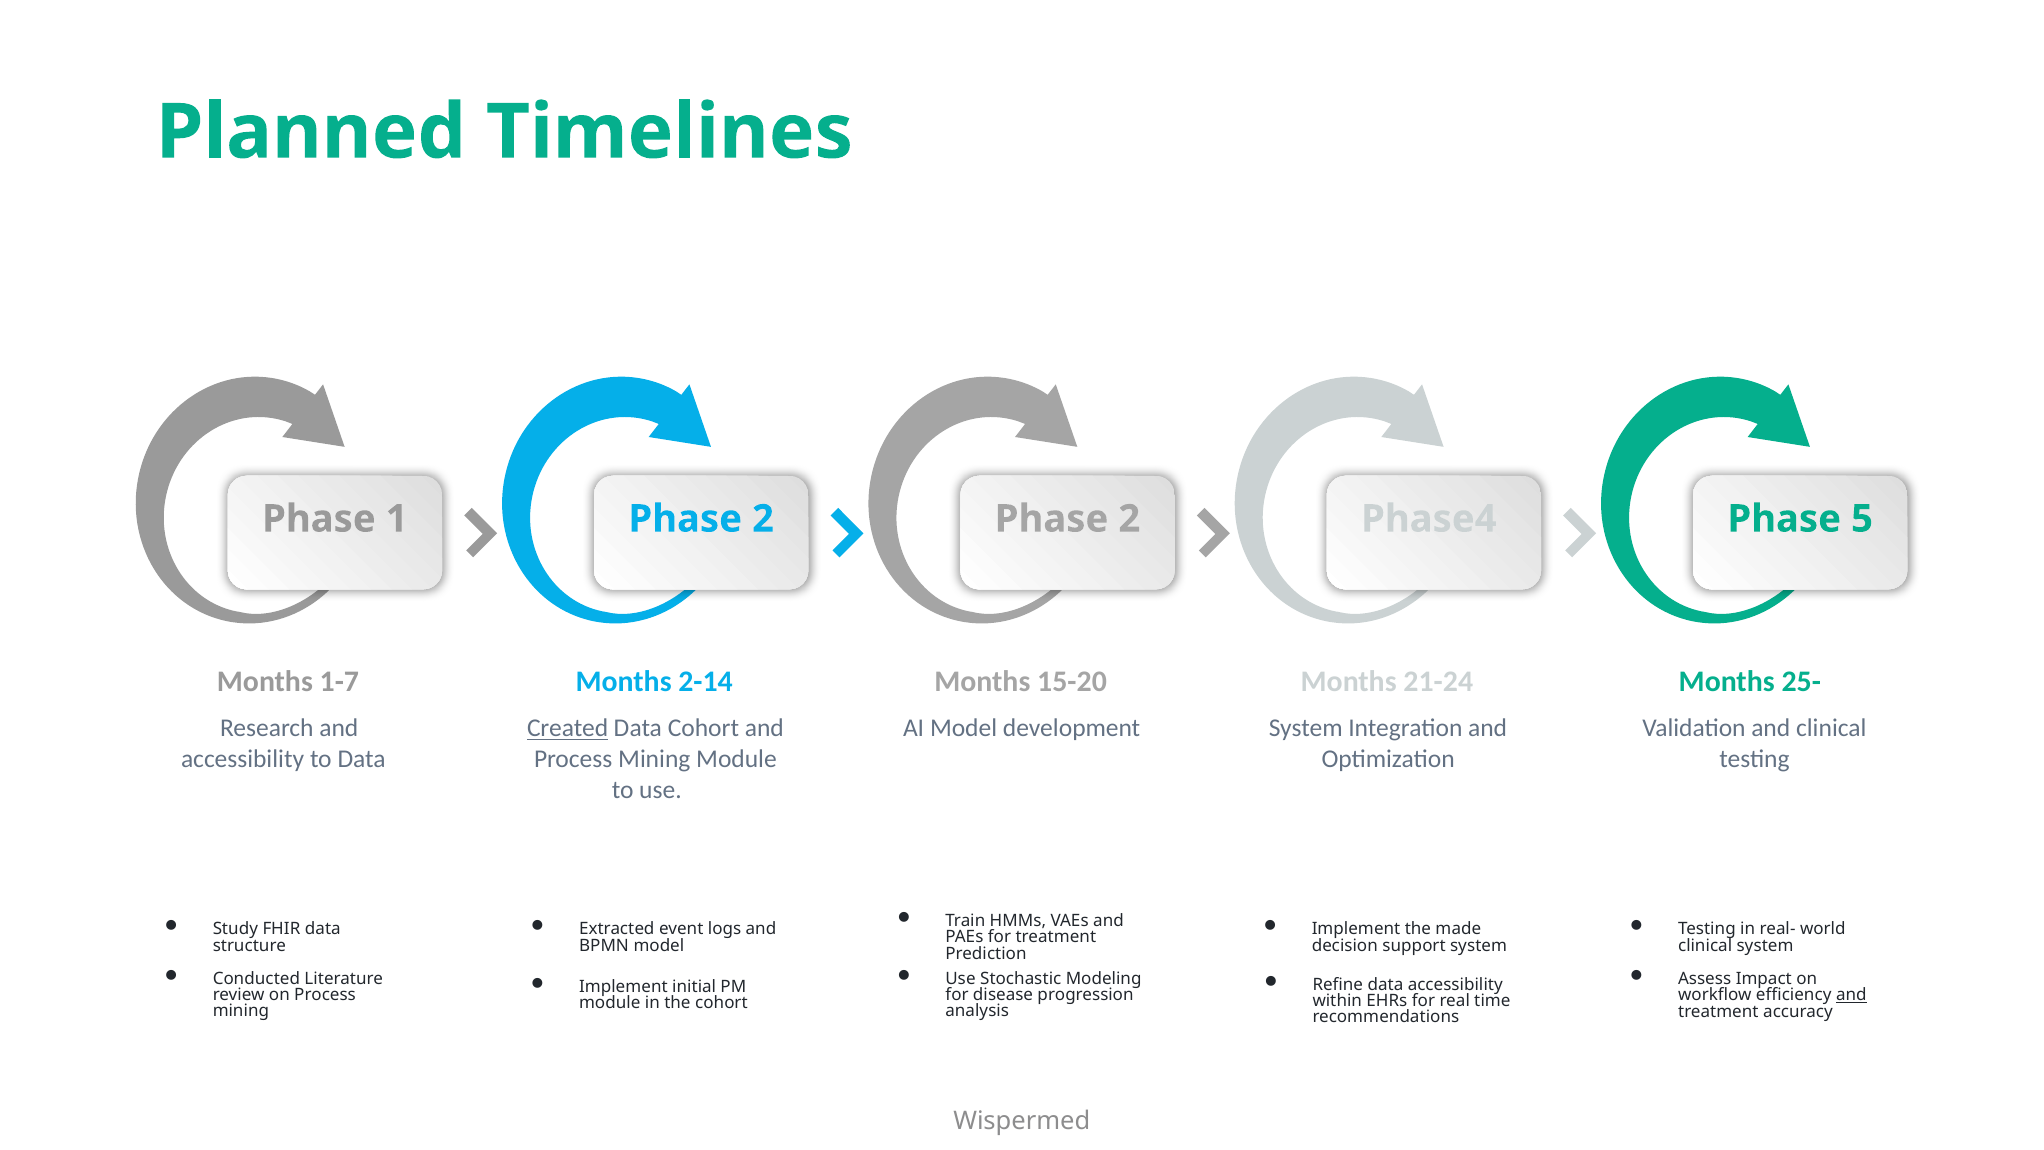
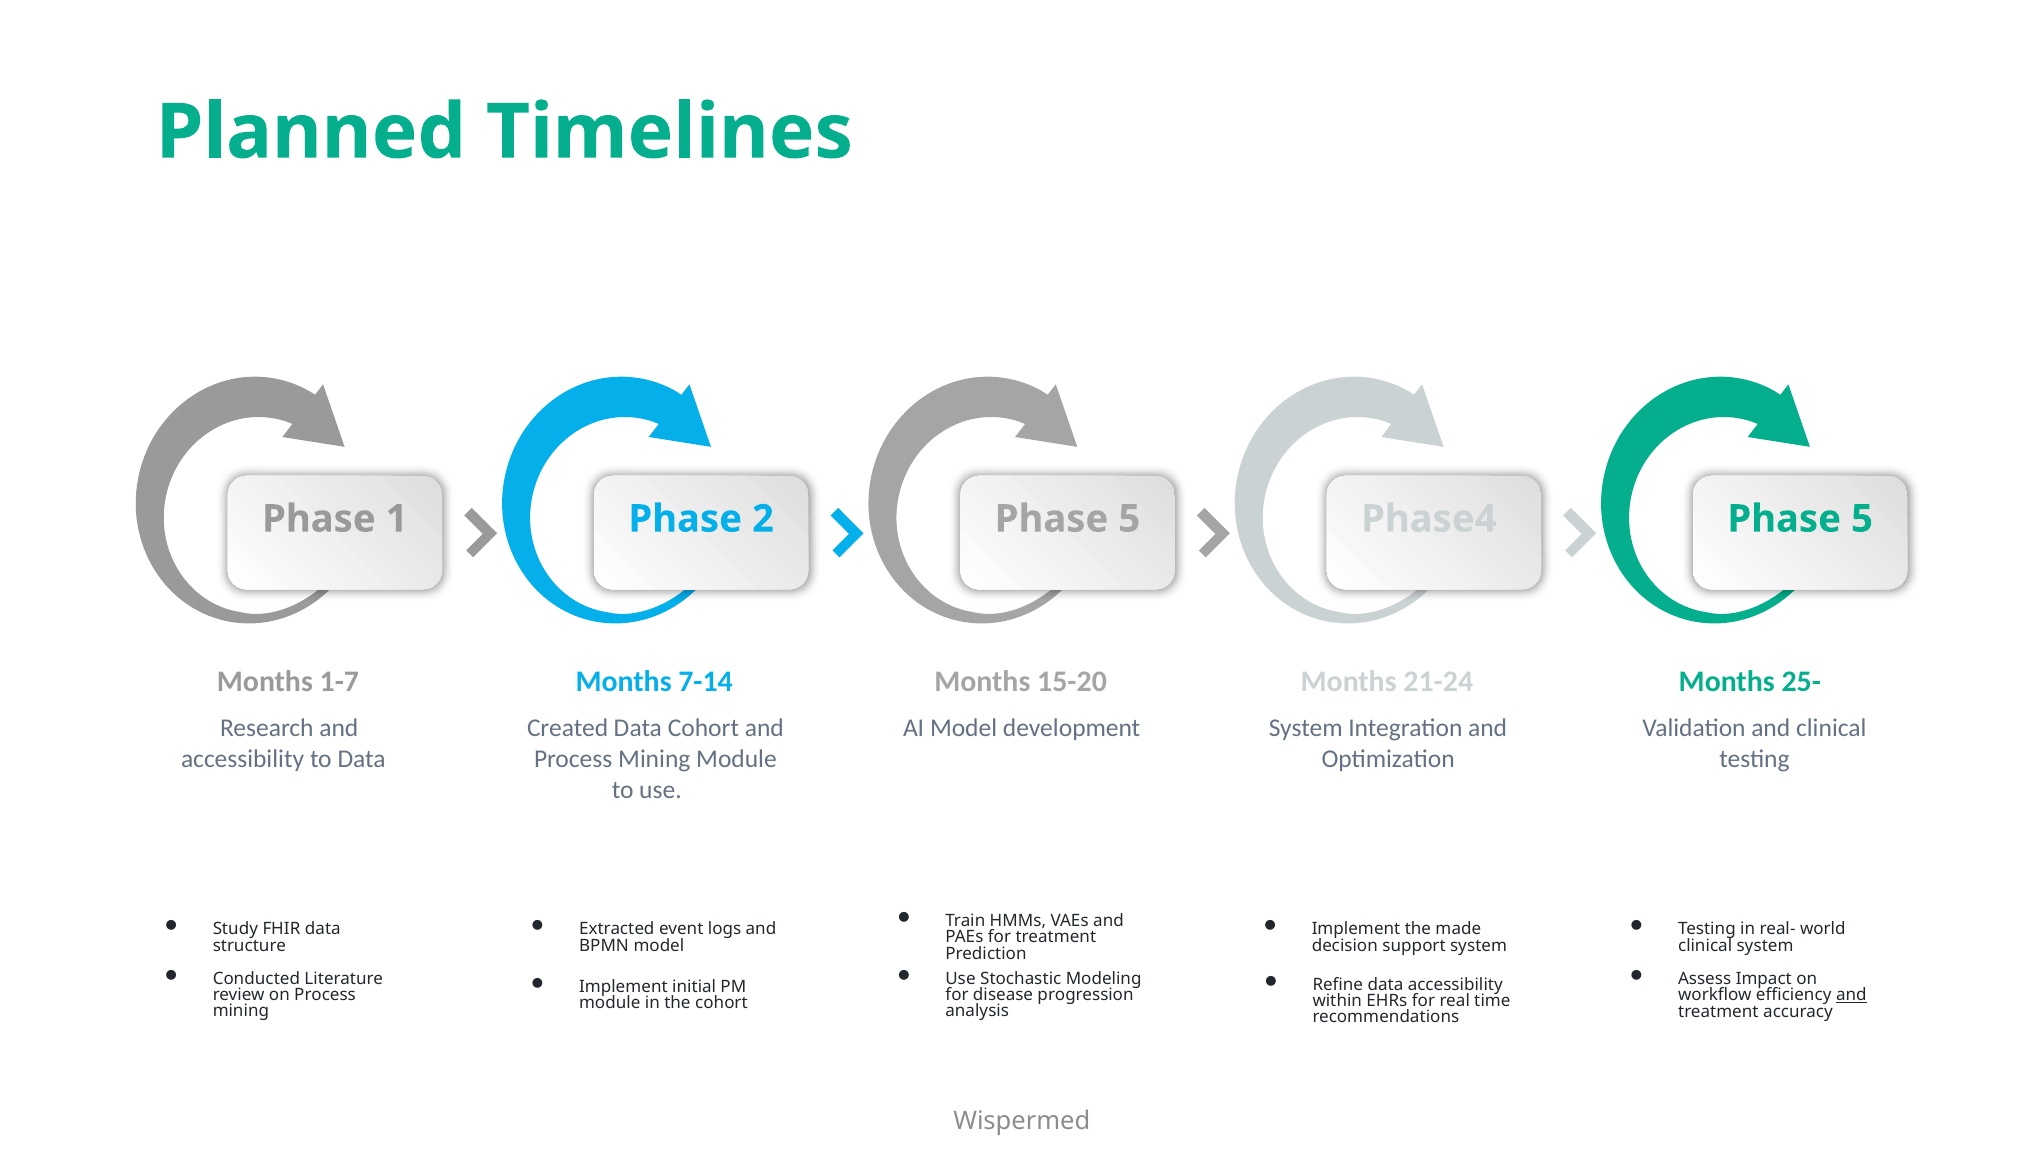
2 Phase 2: 2 -> 5
2-14: 2-14 -> 7-14
Created underline: present -> none
